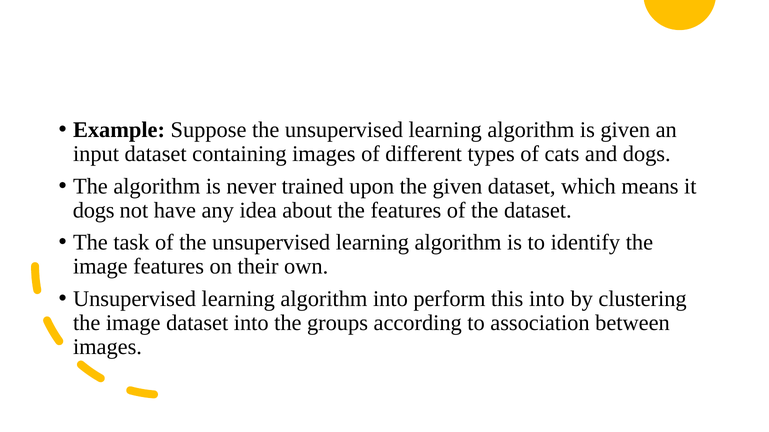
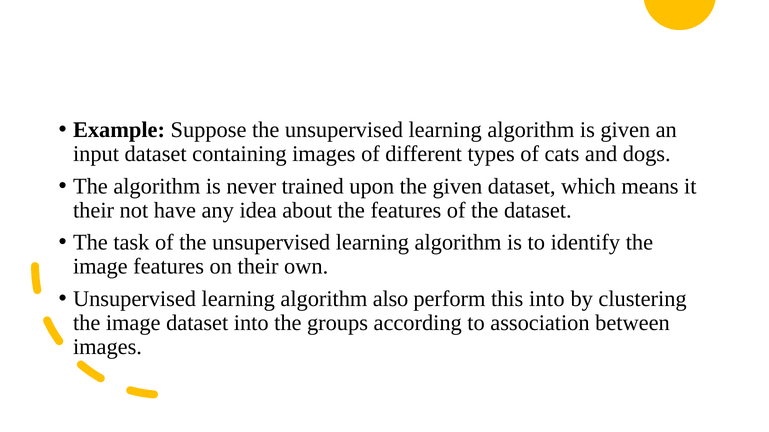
dogs at (94, 211): dogs -> their
algorithm into: into -> also
